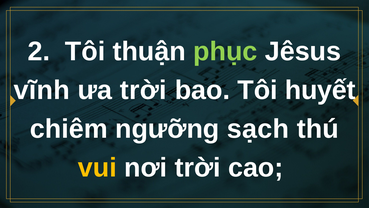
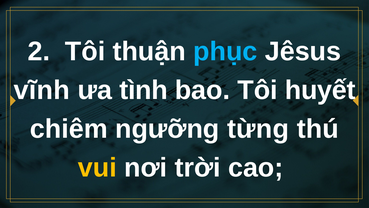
phục colour: light green -> light blue
ưa trời: trời -> tình
sạch: sạch -> từng
